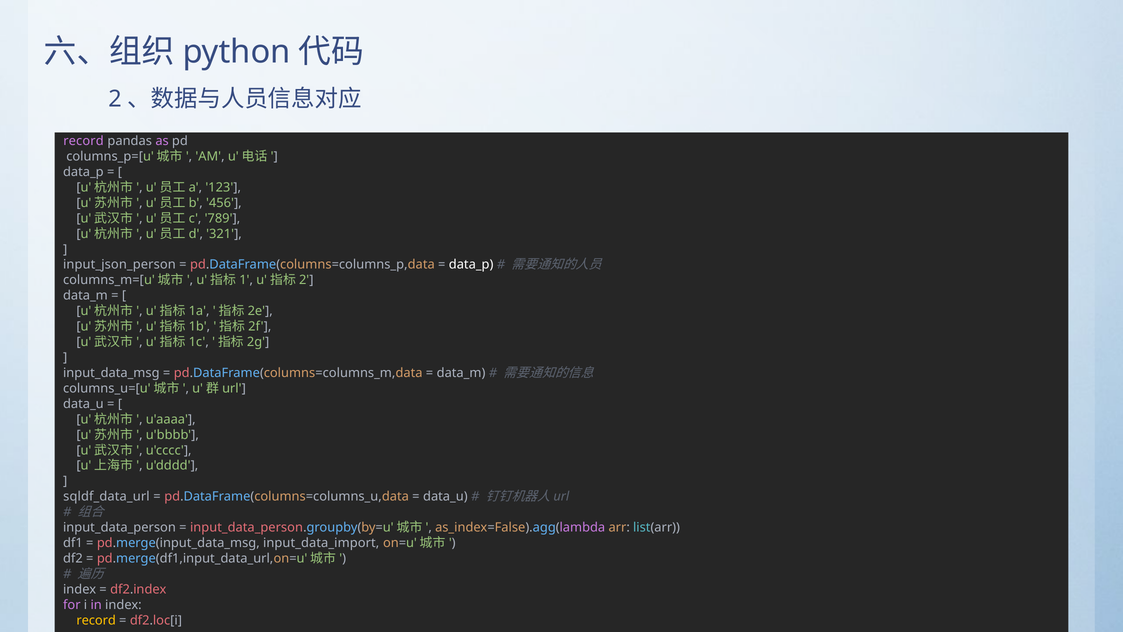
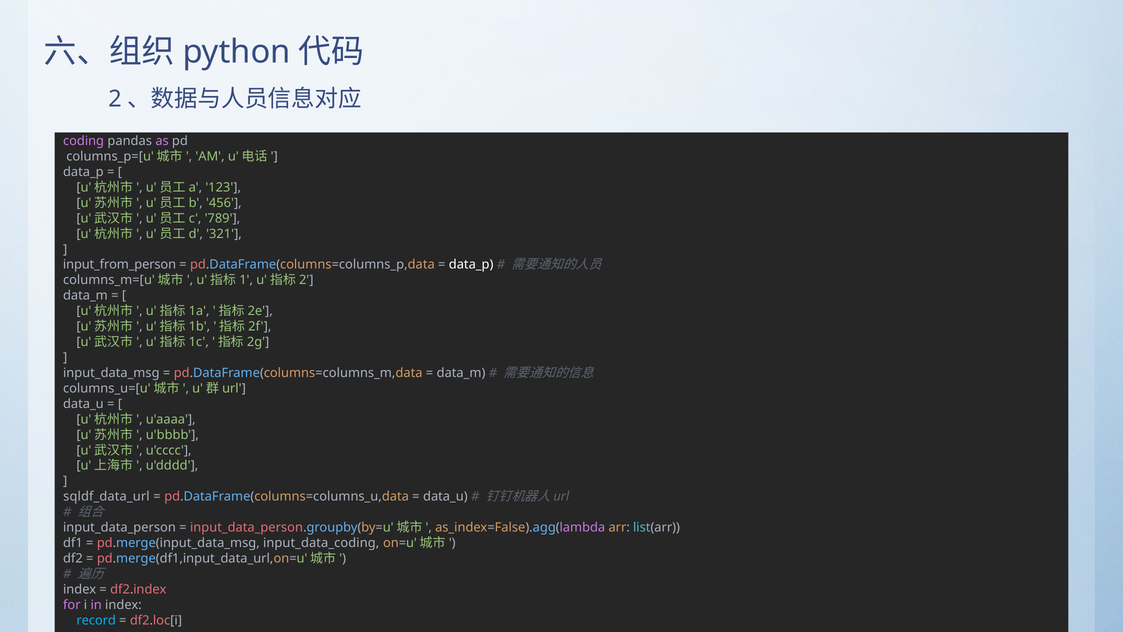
record at (83, 141): record -> coding
input_json_person: input_json_person -> input_from_person
input_data_import: input_data_import -> input_data_coding
record at (96, 620) colour: yellow -> light blue
